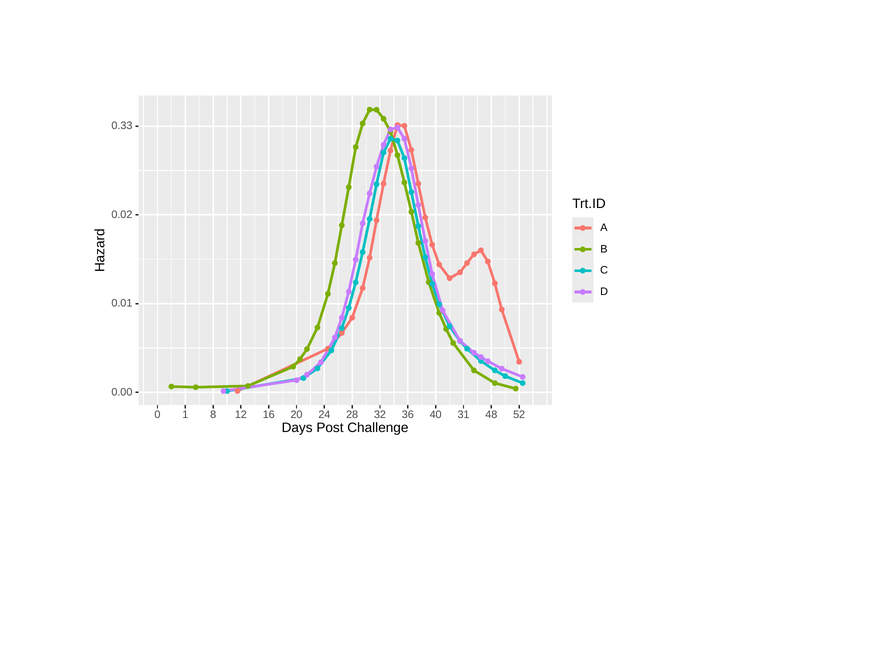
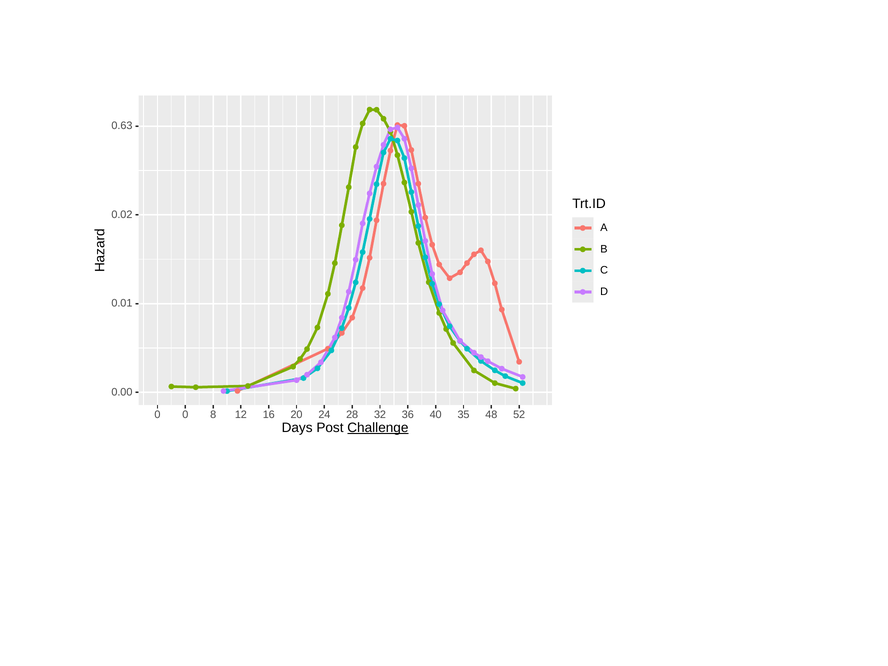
0.33: 0.33 -> 0.63
0 1: 1 -> 0
31: 31 -> 35
Challenge underline: none -> present
